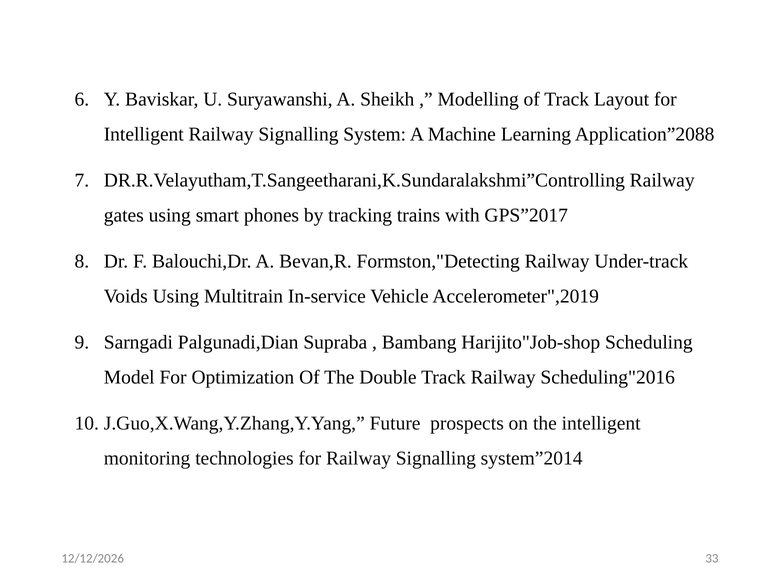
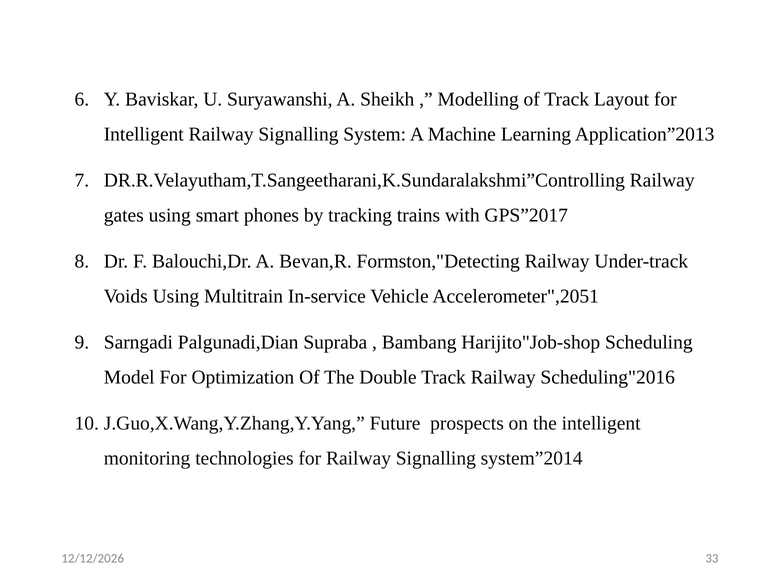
Application”2088: Application”2088 -> Application”2013
Accelerometer",2019: Accelerometer",2019 -> Accelerometer",2051
